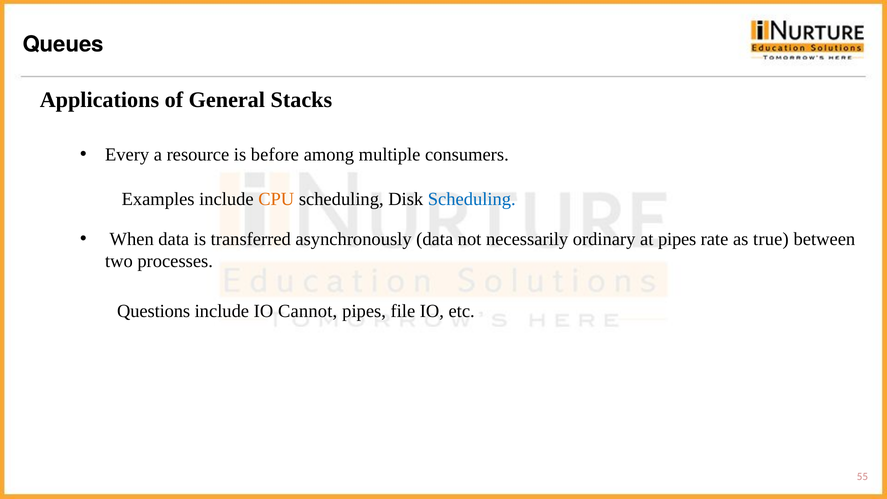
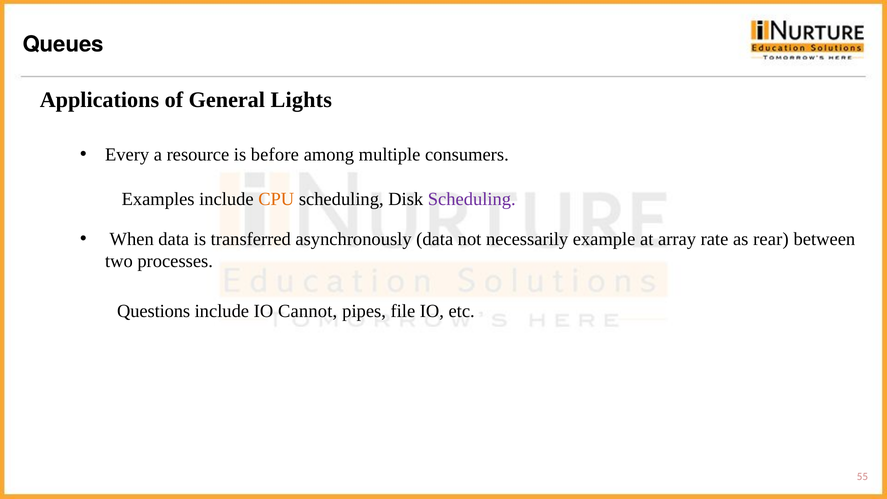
Stacks: Stacks -> Lights
Scheduling at (472, 199) colour: blue -> purple
ordinary: ordinary -> example
at pipes: pipes -> array
true: true -> rear
